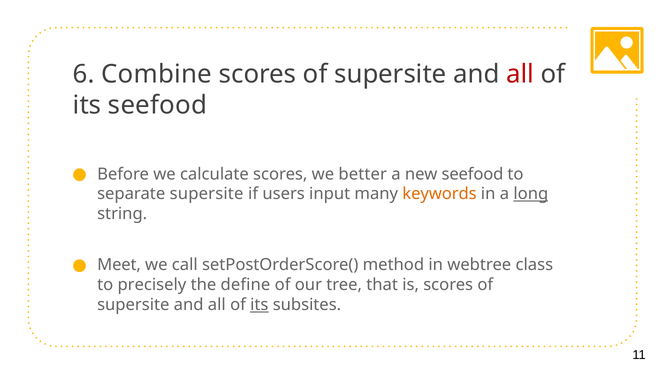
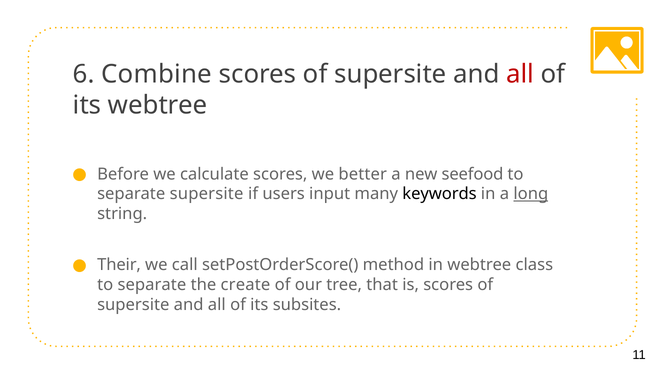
its seefood: seefood -> webtree
keywords colour: orange -> black
Meet: Meet -> Their
precisely at (152, 285): precisely -> separate
define: define -> create
its at (259, 305) underline: present -> none
